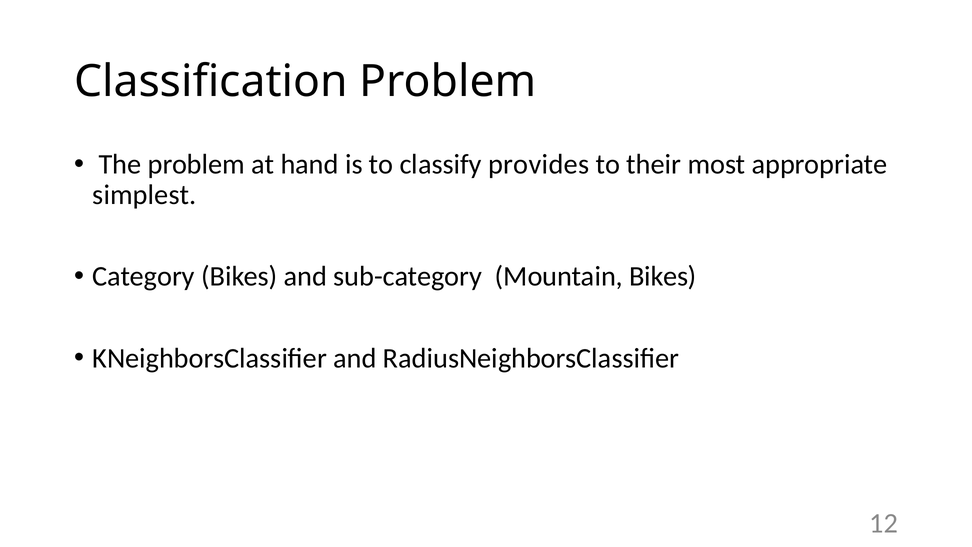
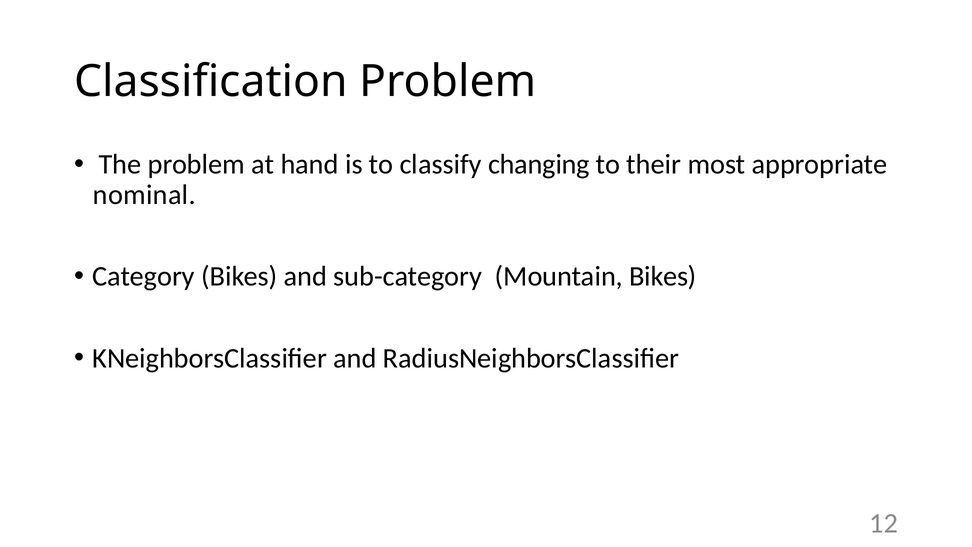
provides: provides -> changing
simplest: simplest -> nominal
